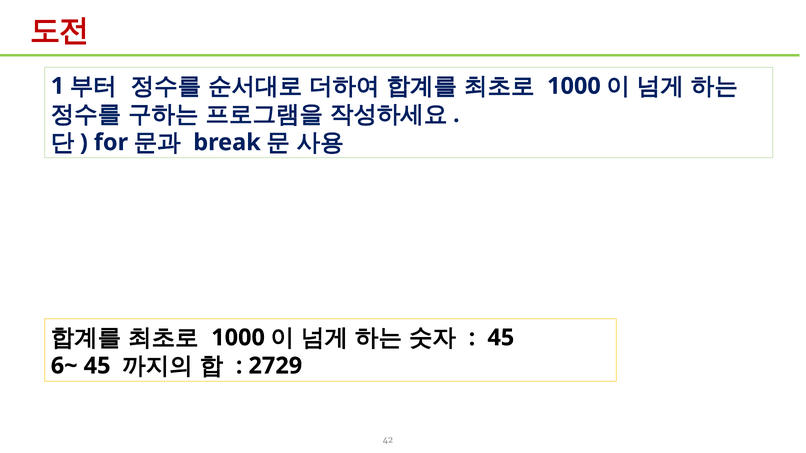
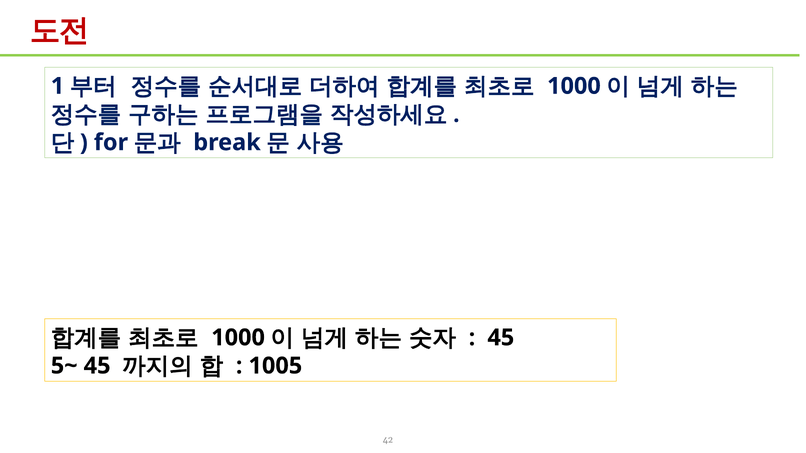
6~: 6~ -> 5~
2729: 2729 -> 1005
